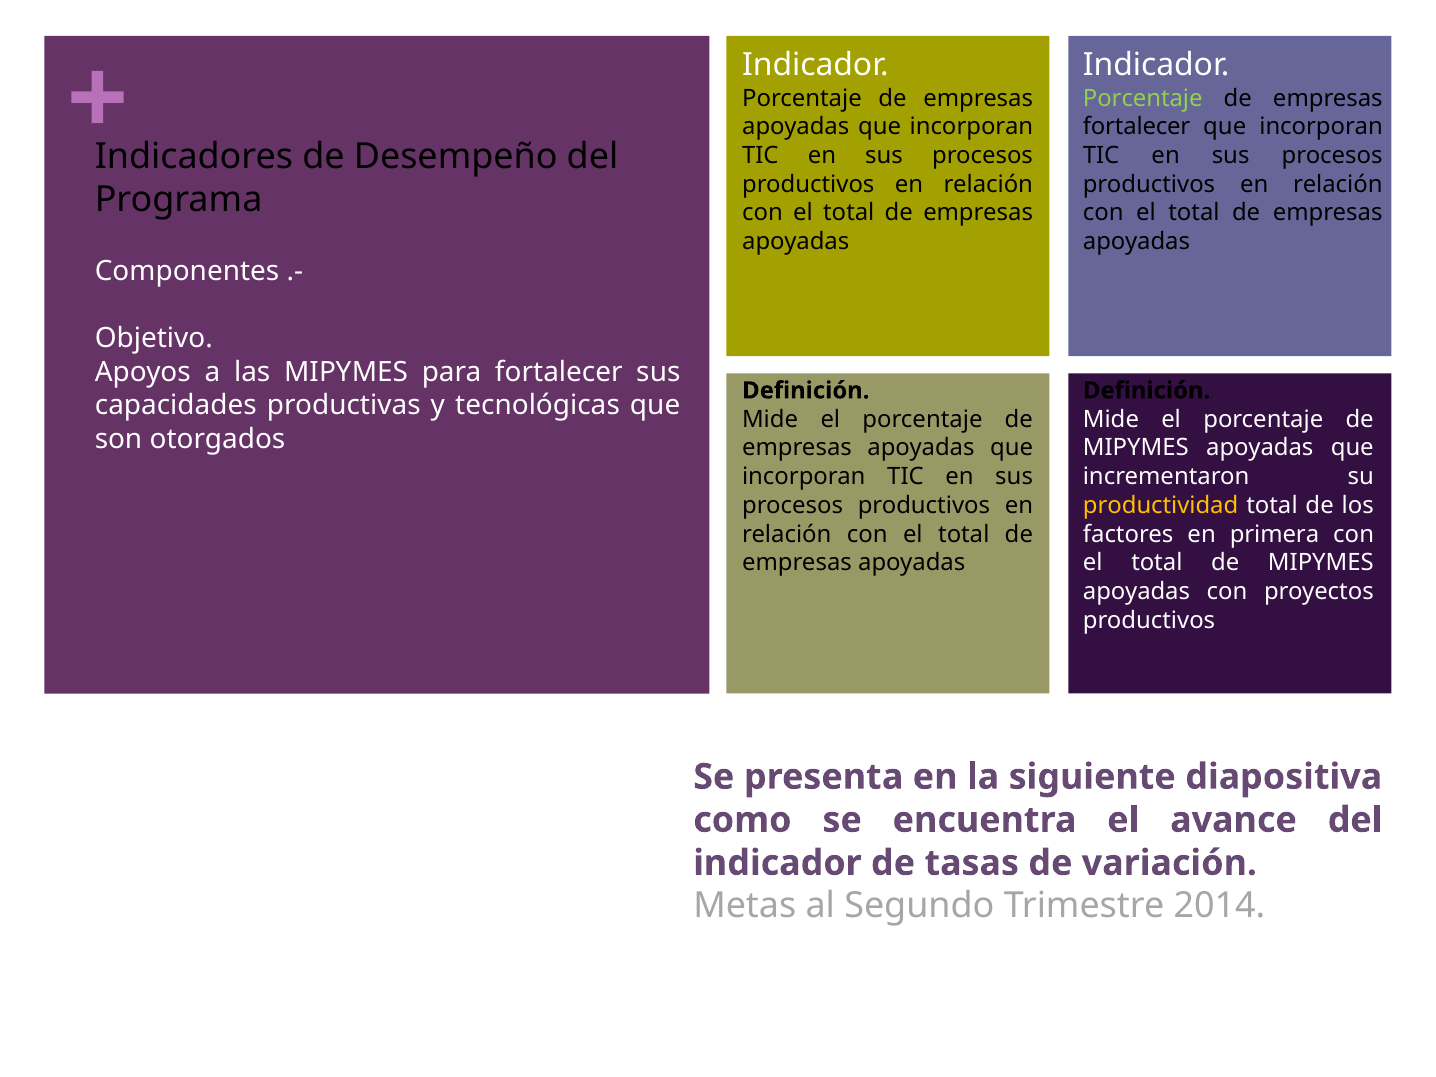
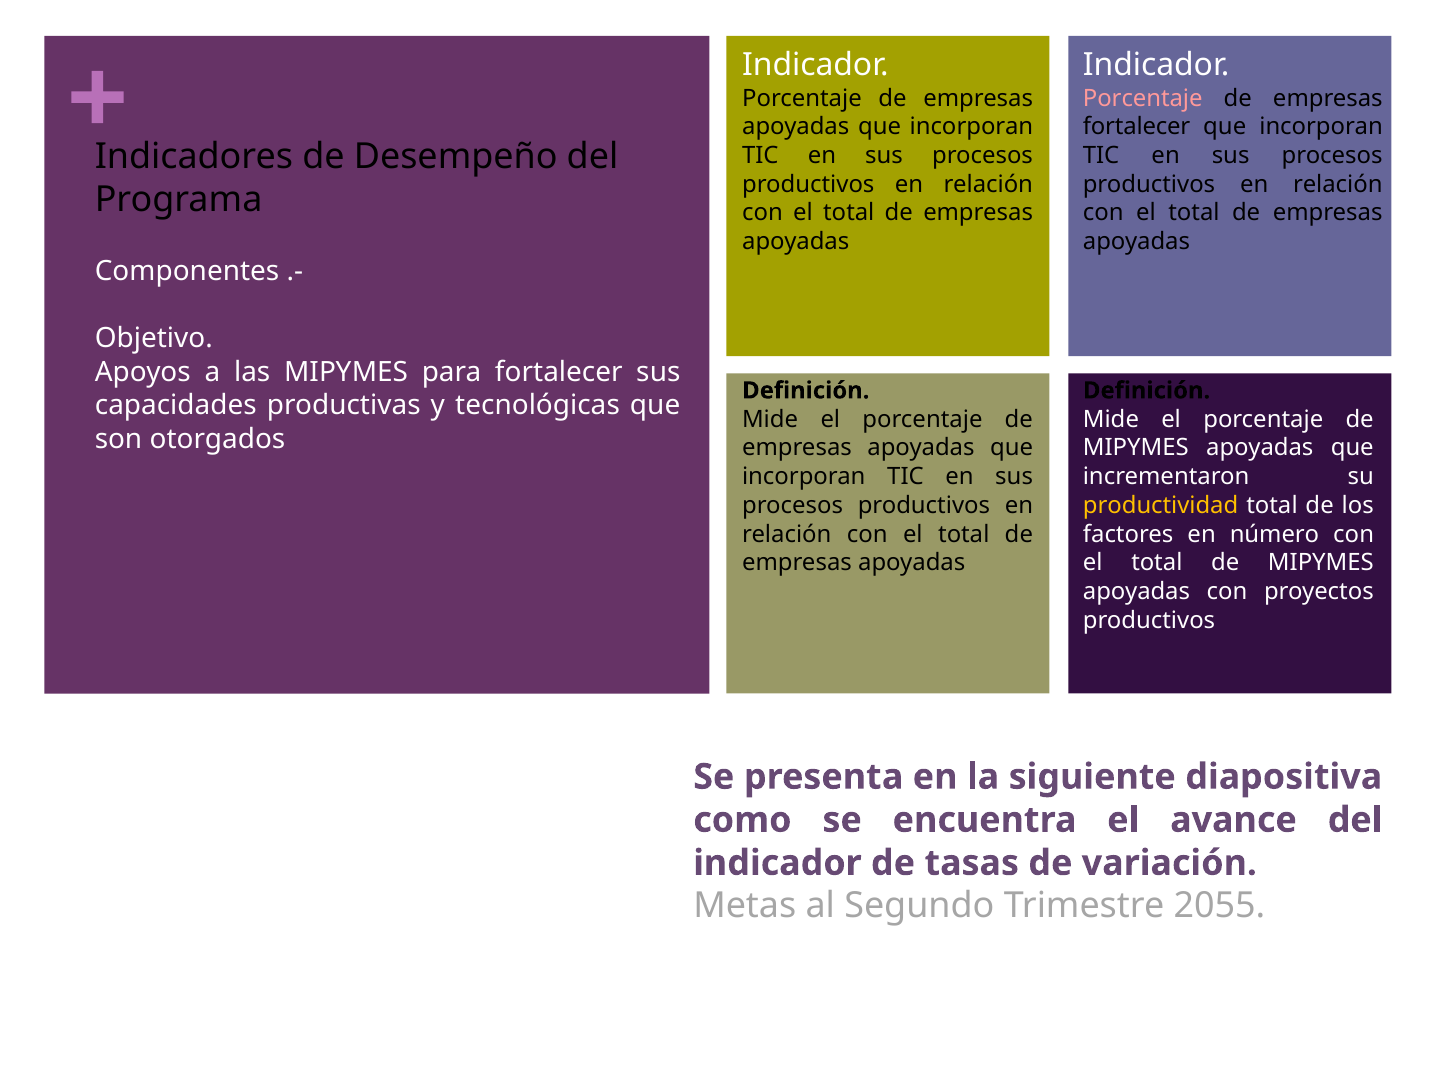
Porcentaje at (1143, 98) colour: light green -> pink
primera: primera -> número
2014: 2014 -> 2055
